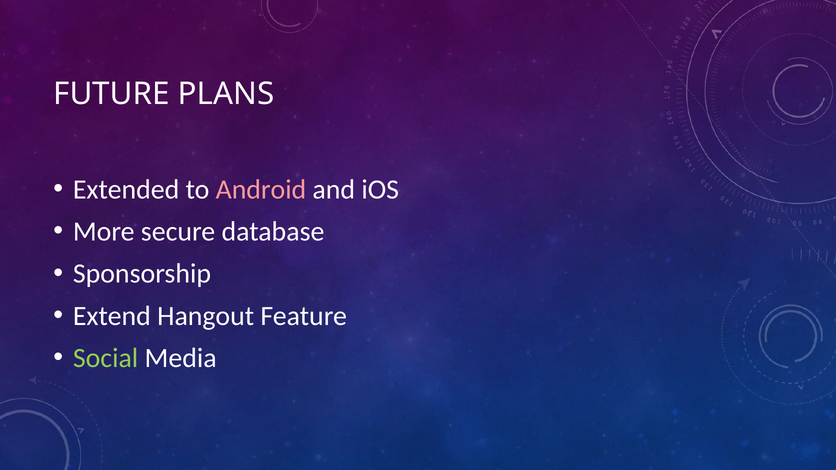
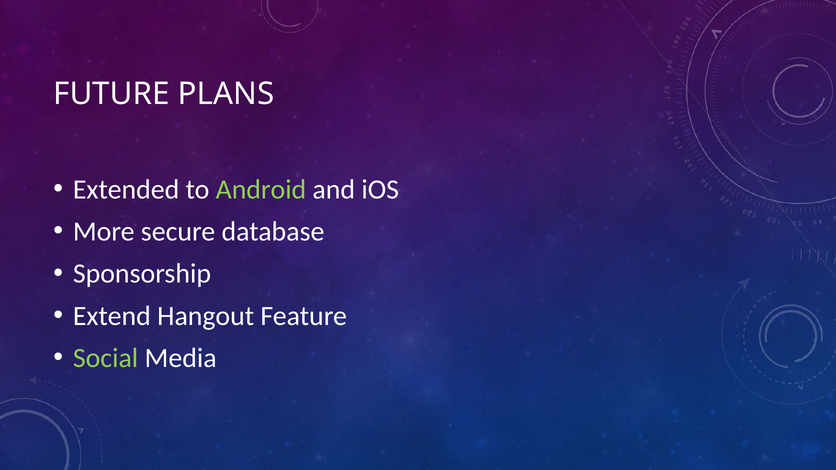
Android colour: pink -> light green
